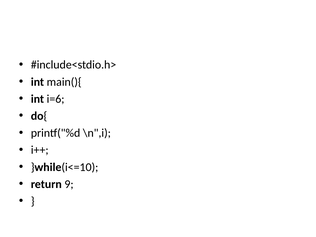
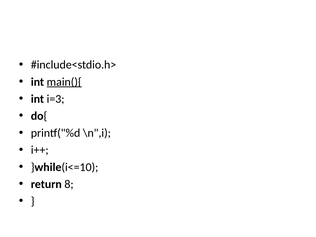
main(){ underline: none -> present
i=6: i=6 -> i=3
9: 9 -> 8
